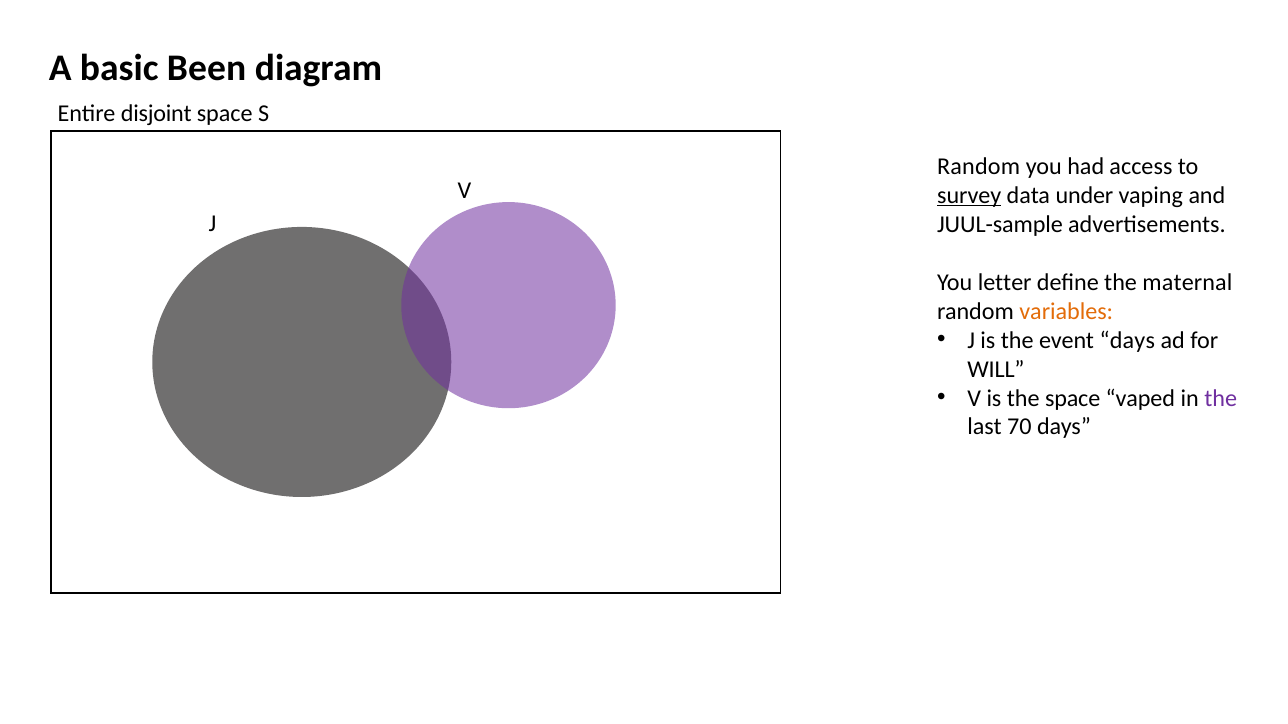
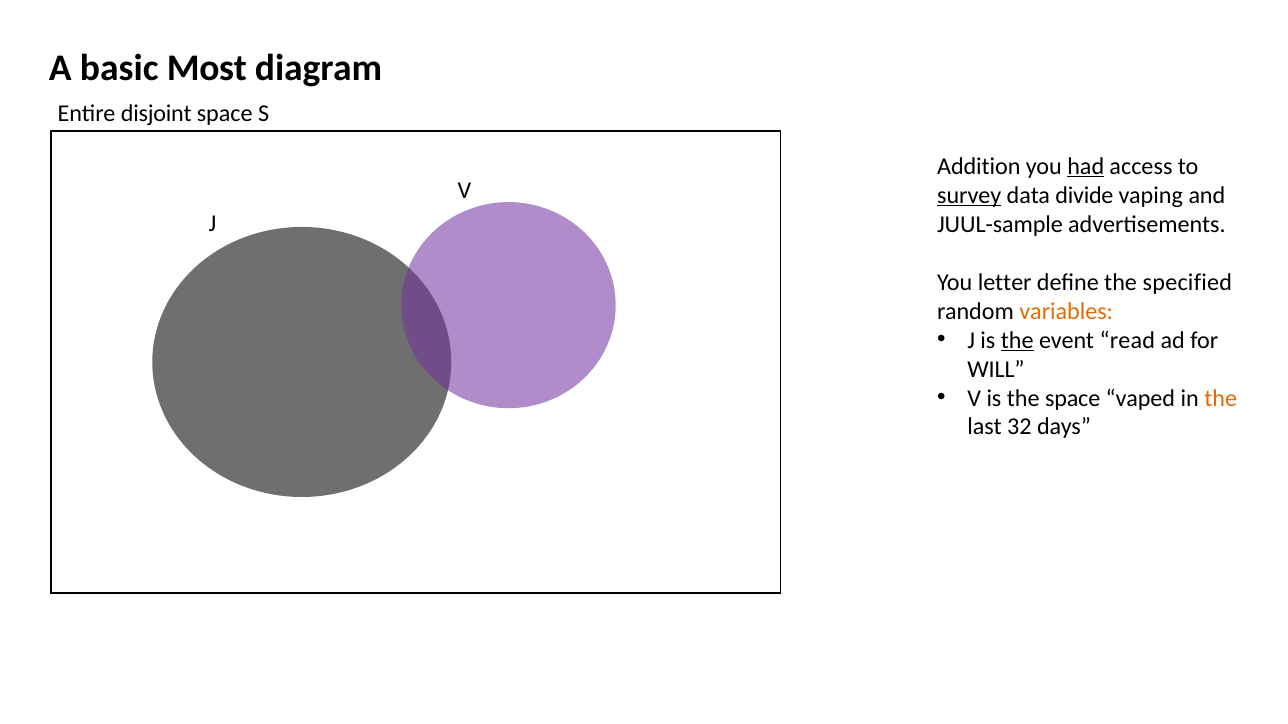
Been: Been -> Most
Random at (979, 166): Random -> Addition
had underline: none -> present
under: under -> divide
maternal: maternal -> specified
the at (1017, 340) underline: none -> present
event days: days -> read
the at (1221, 398) colour: purple -> orange
70: 70 -> 32
